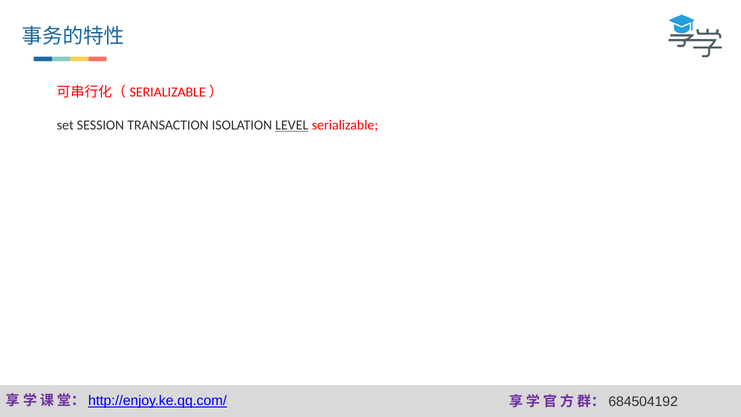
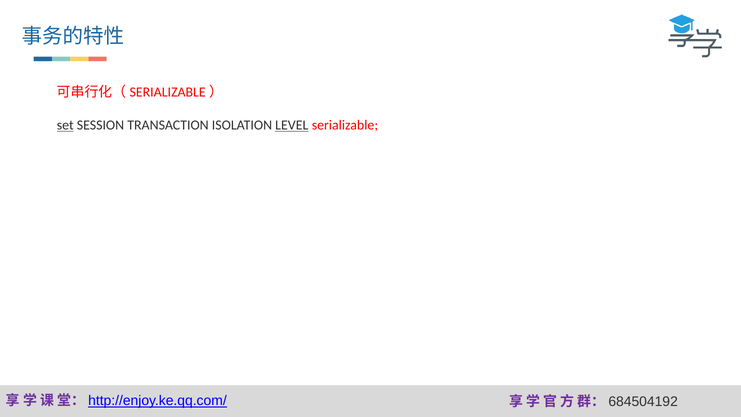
set underline: none -> present
